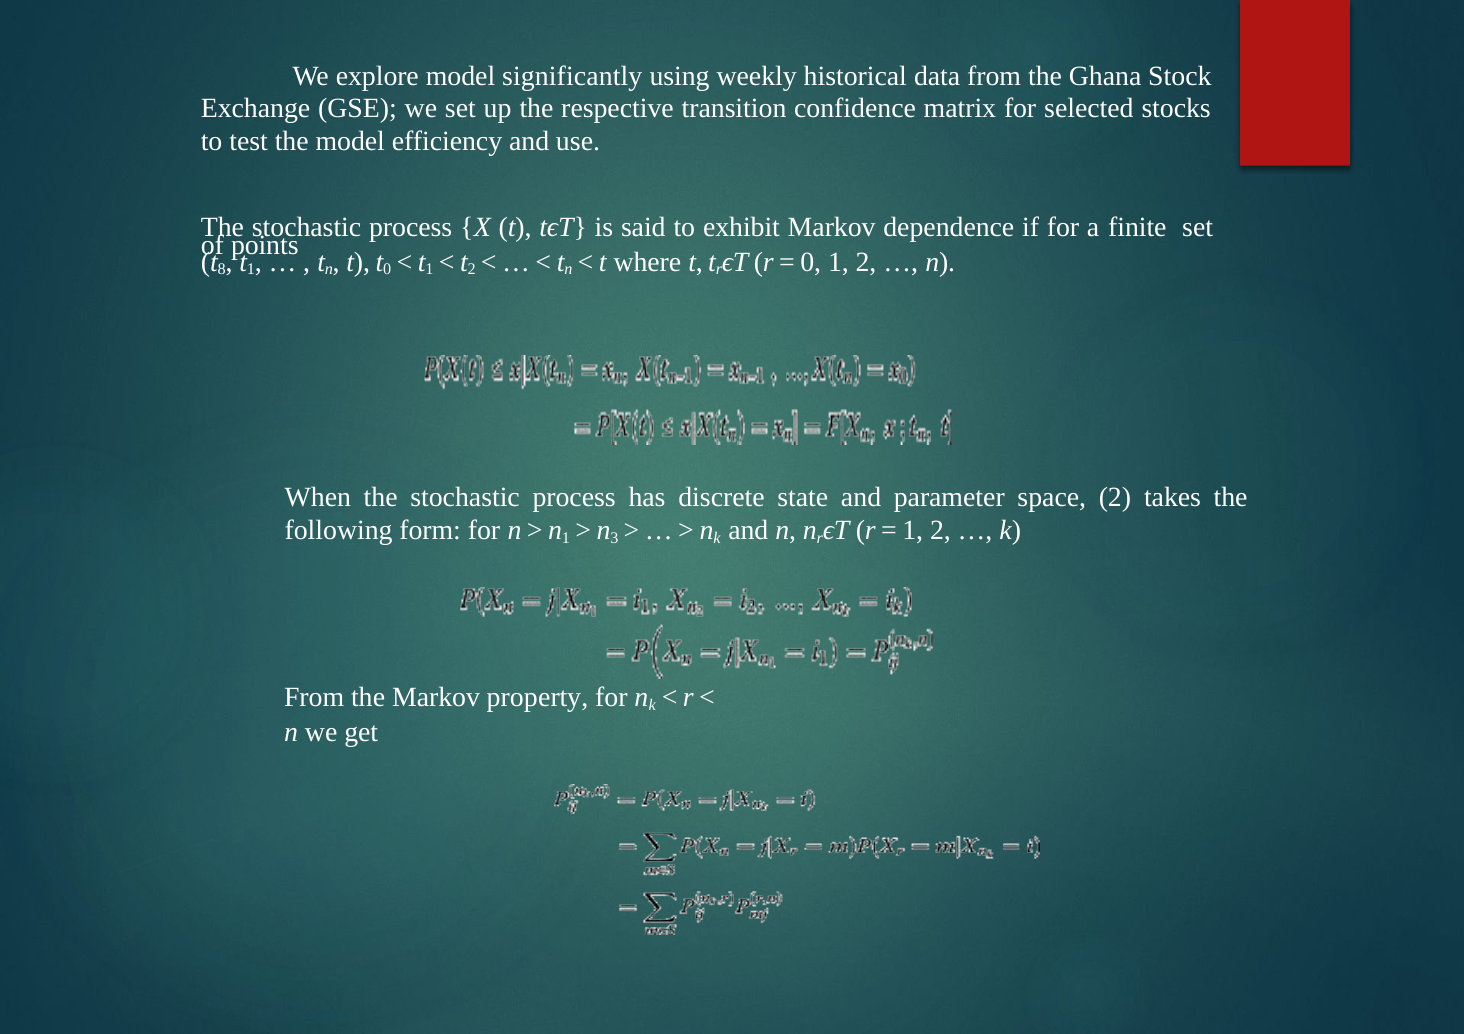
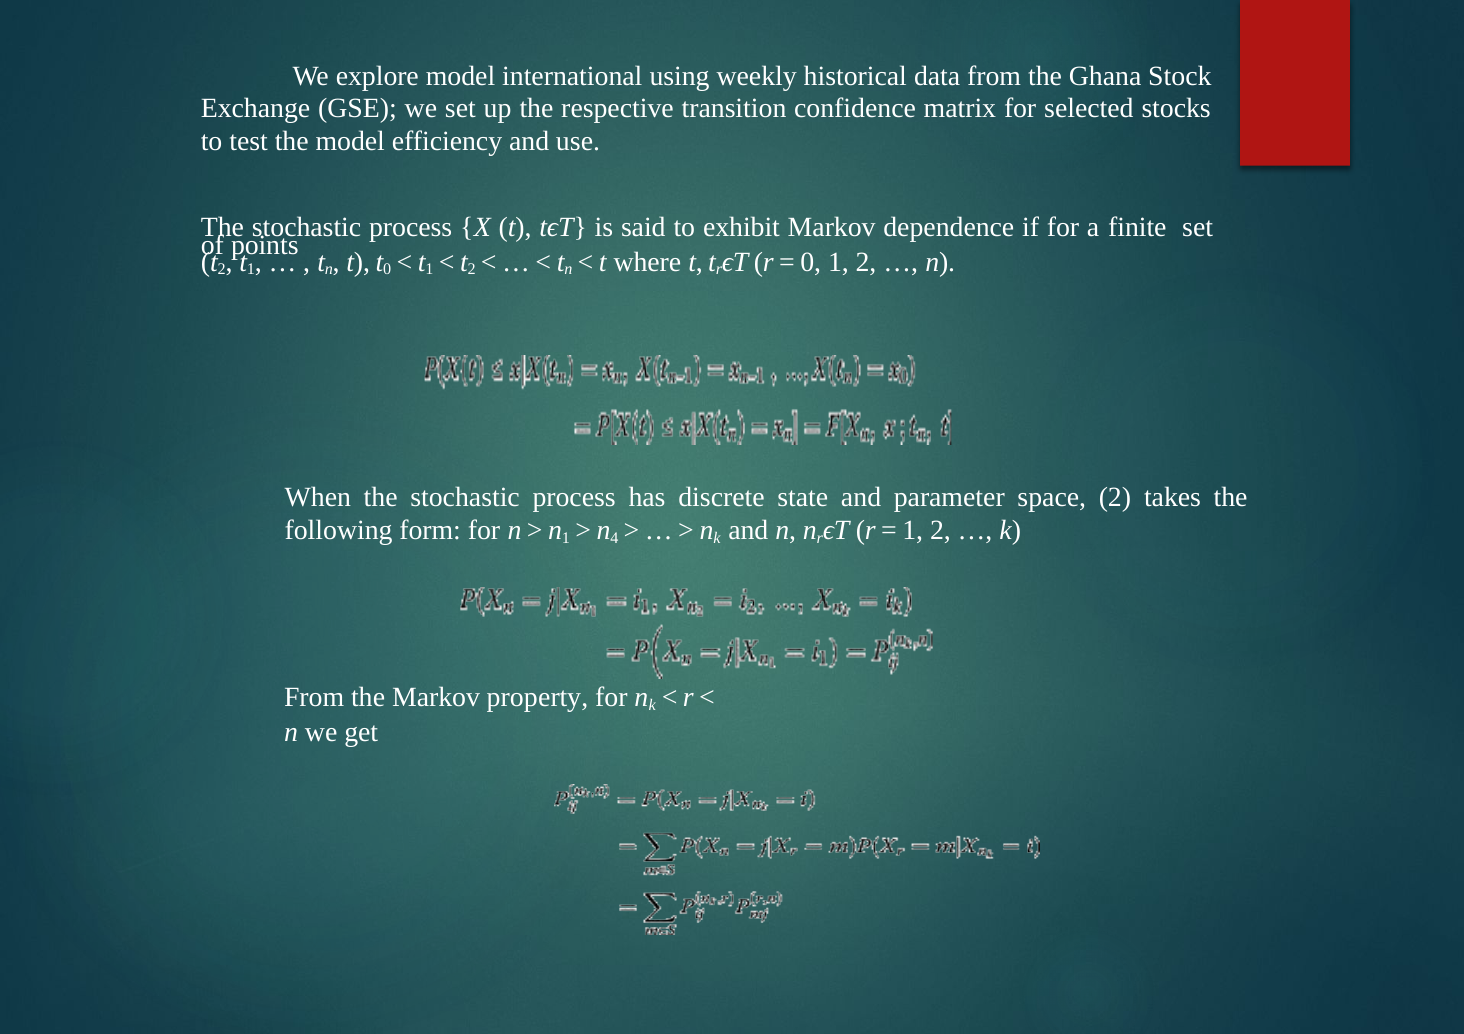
significantly: significantly -> international
8 at (222, 269): 8 -> 2
3: 3 -> 4
